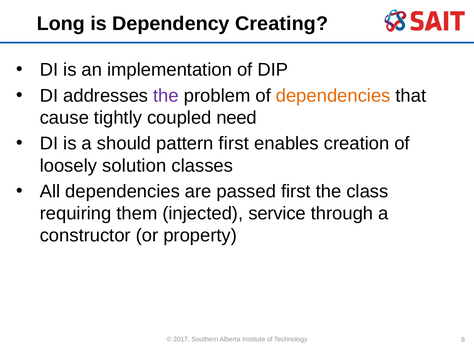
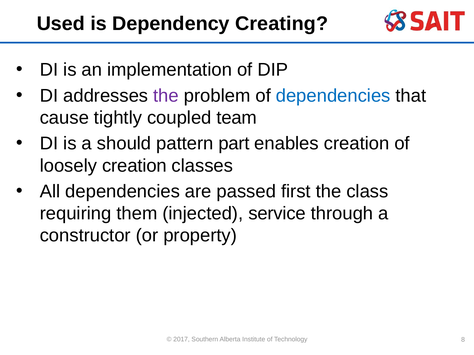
Long: Long -> Used
dependencies at (333, 96) colour: orange -> blue
need: need -> team
pattern first: first -> part
loosely solution: solution -> creation
